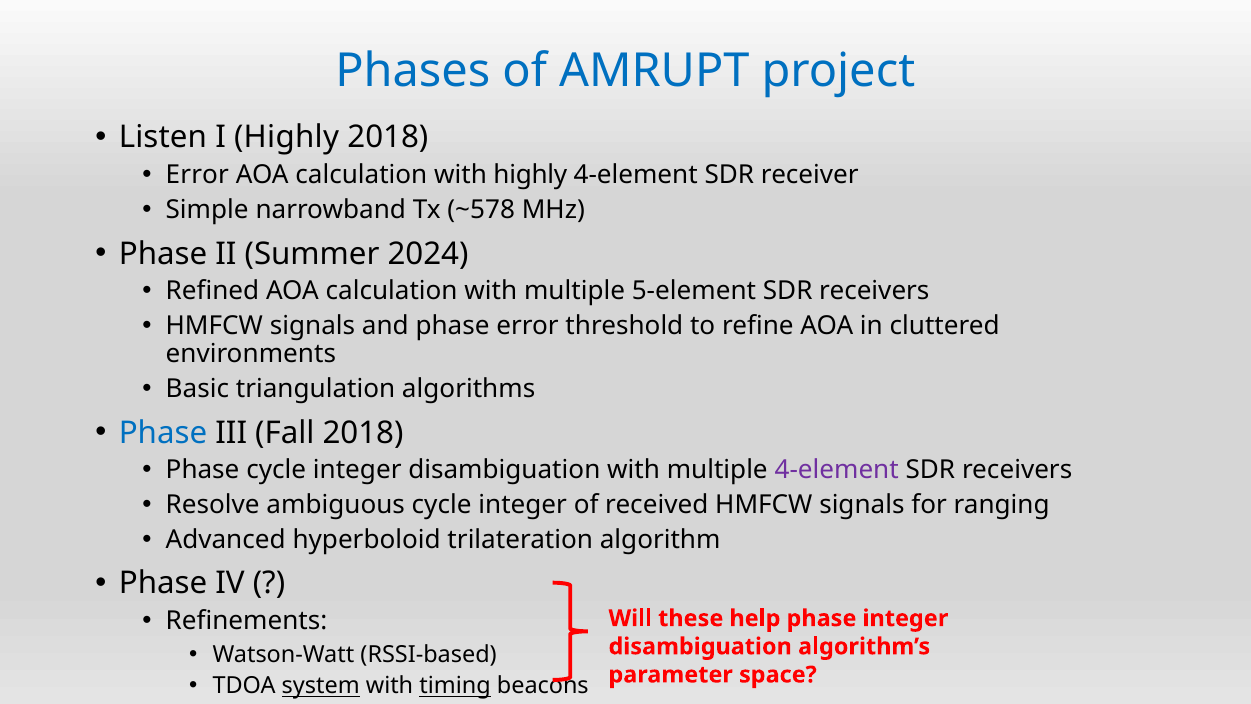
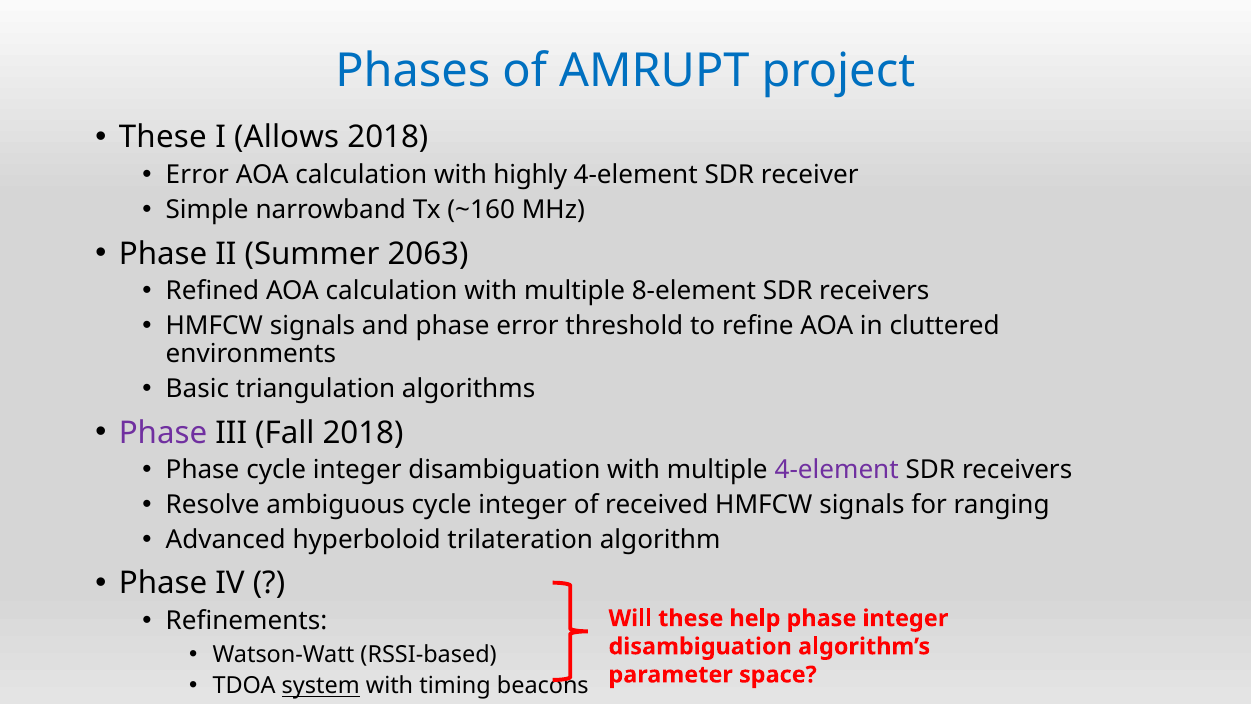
Listen at (163, 138): Listen -> These
I Highly: Highly -> Allows
~578: ~578 -> ~160
2024: 2024 -> 2063
5-element: 5-element -> 8-element
Phase at (163, 432) colour: blue -> purple
timing underline: present -> none
